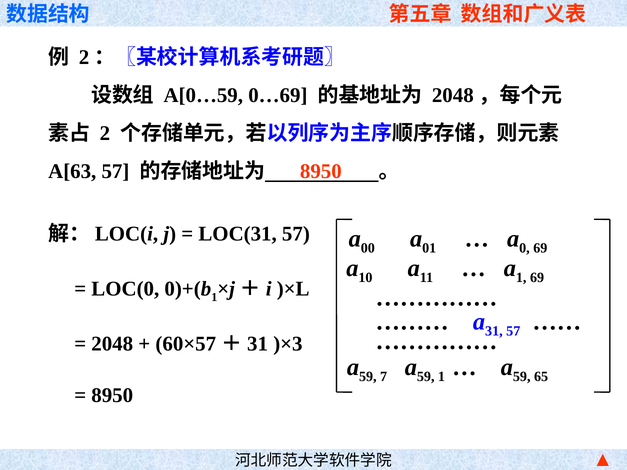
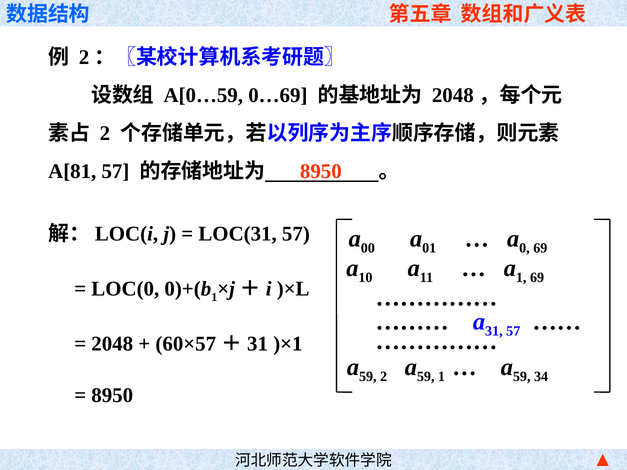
A[63: A[63 -> A[81
)×3: )×3 -> )×1
7 at (384, 377): 7 -> 2
65: 65 -> 34
